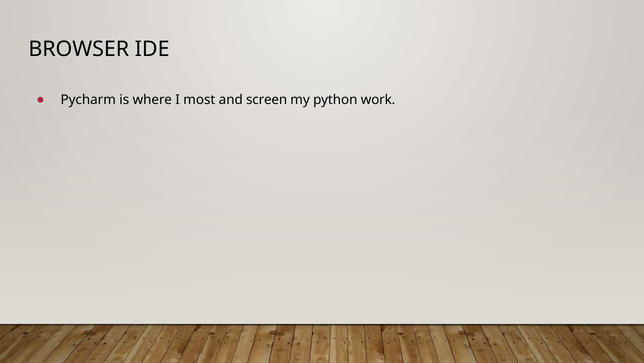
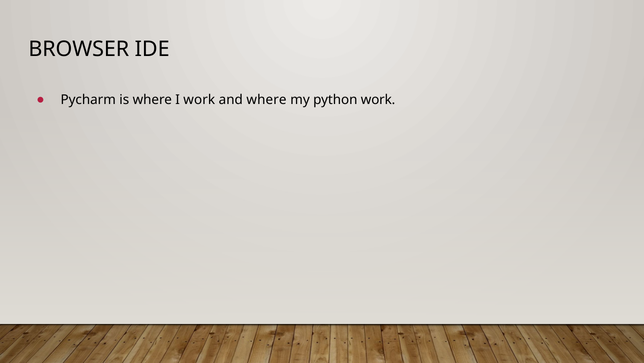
I most: most -> work
and screen: screen -> where
